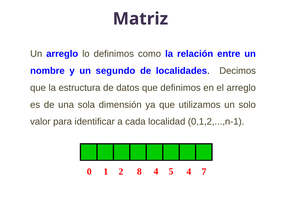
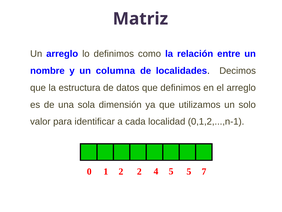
segundo: segundo -> columna
2 8: 8 -> 2
5 4: 4 -> 5
